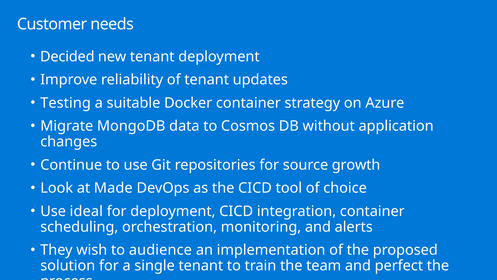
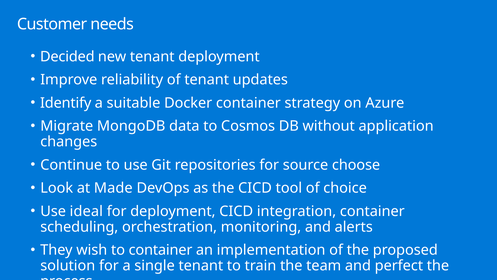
Testing: Testing -> Identify
growth: growth -> choose
to audience: audience -> container
